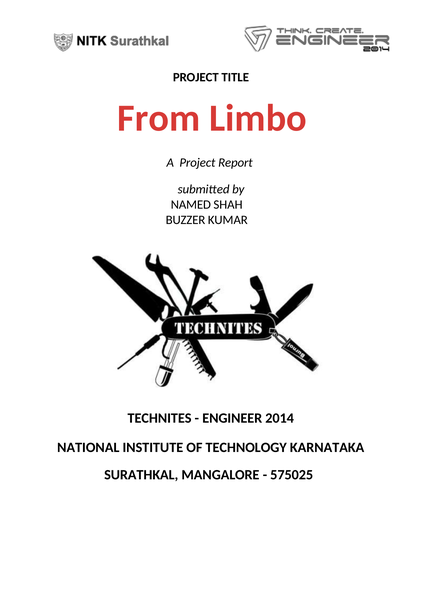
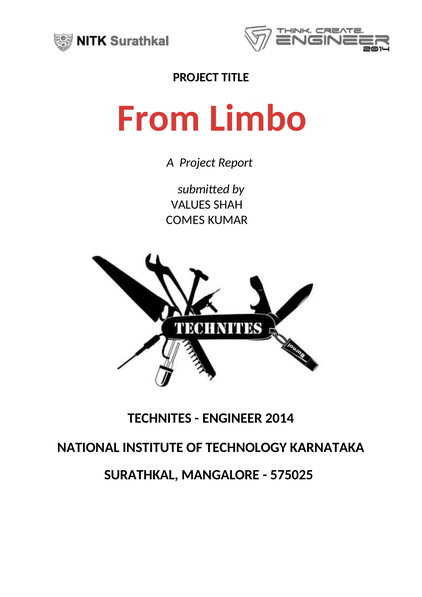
NAMED: NAMED -> VALUES
BUZZER: BUZZER -> COMES
